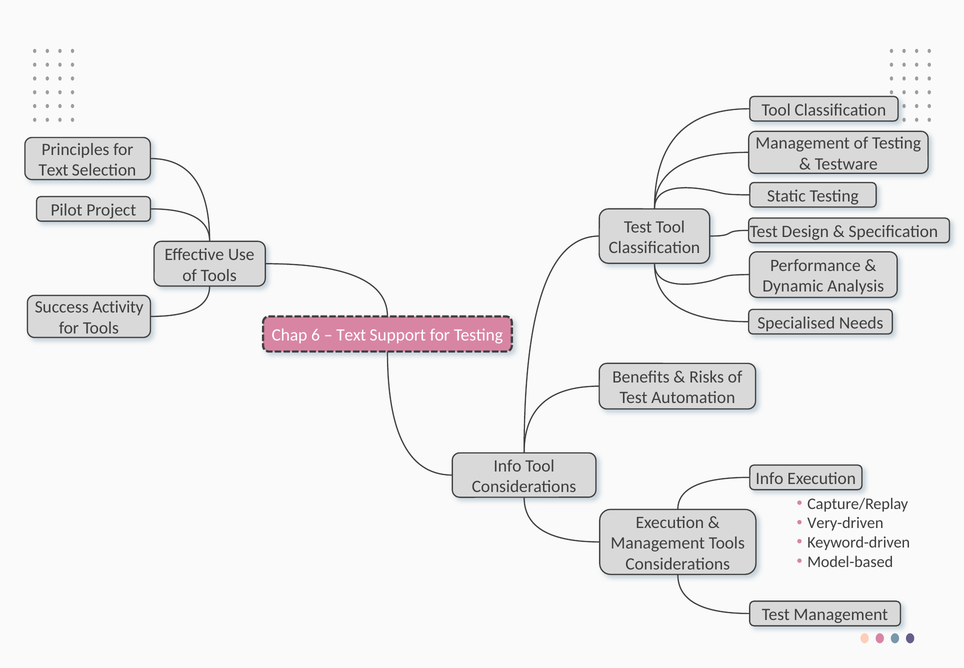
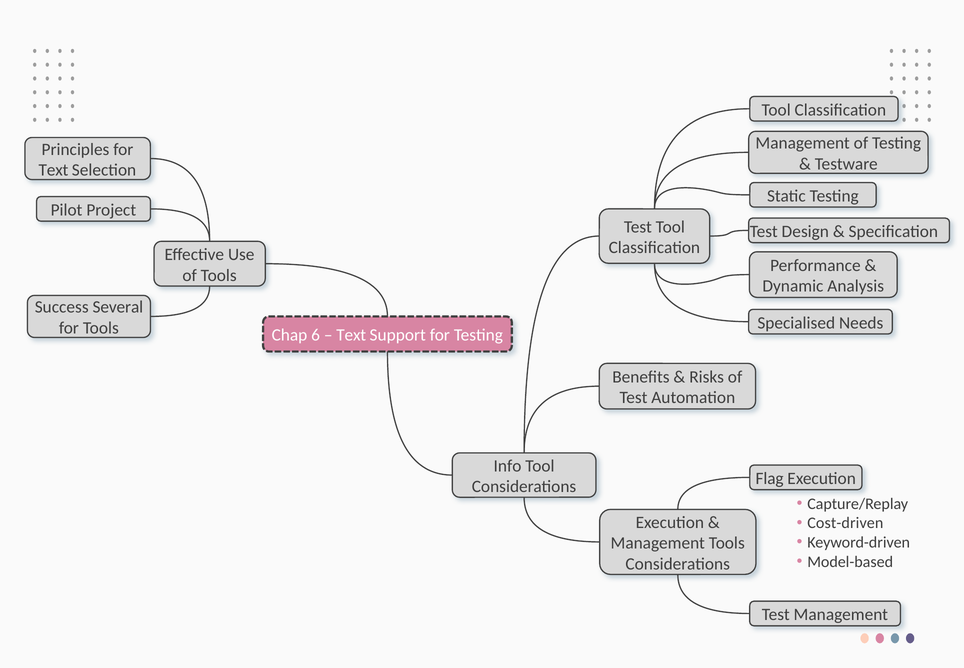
Activity: Activity -> Several
Info at (770, 478): Info -> Flag
Very-driven: Very-driven -> Cost-driven
